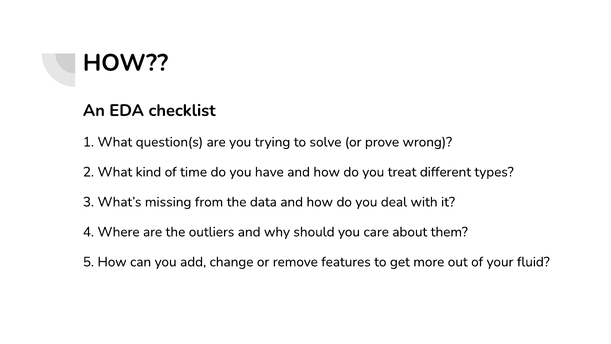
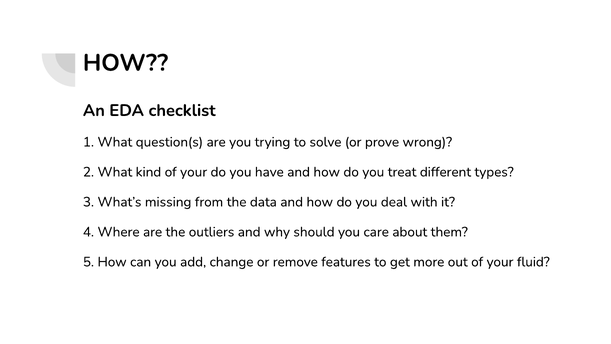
kind of time: time -> your
